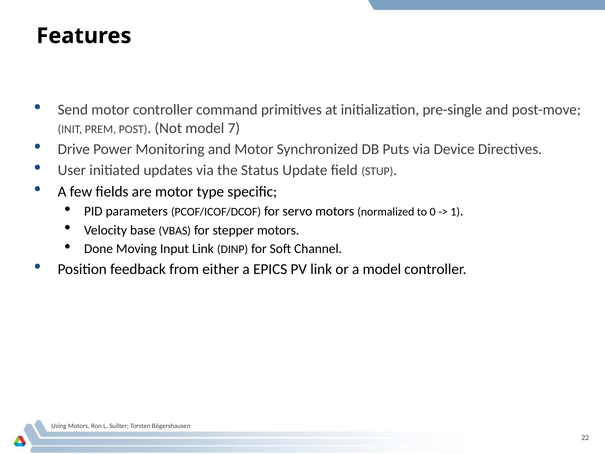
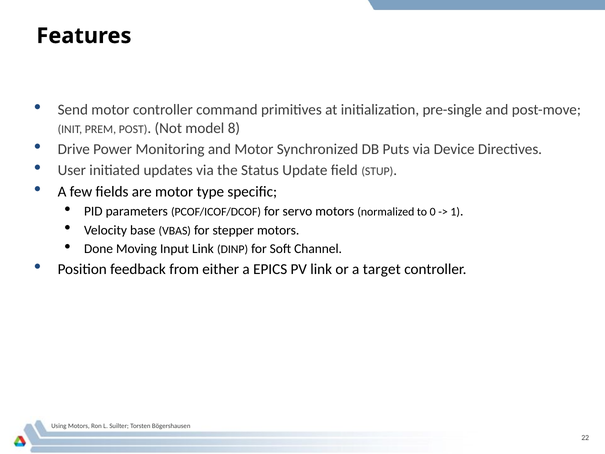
7: 7 -> 8
a model: model -> target
